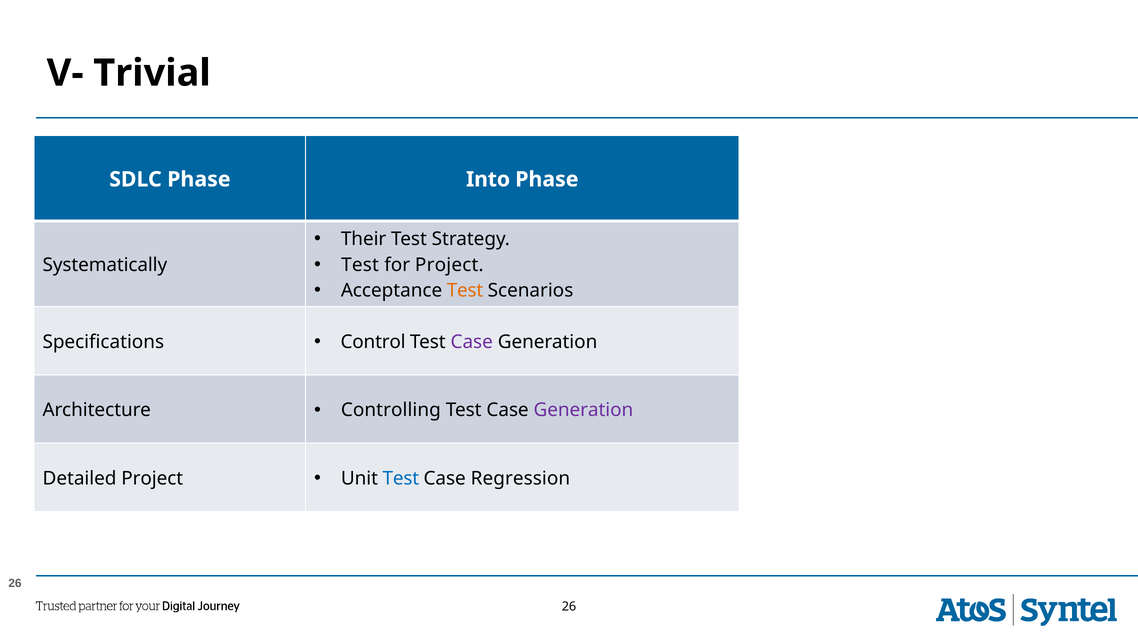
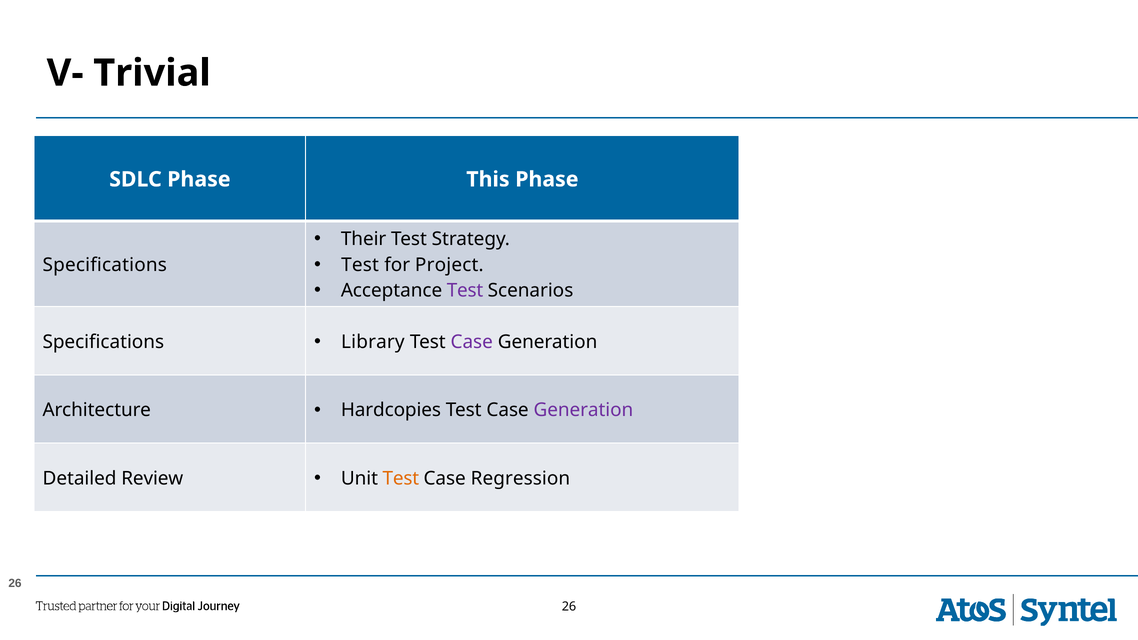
Into: Into -> This
Systematically at (105, 265): Systematically -> Specifications
Test at (465, 291) colour: orange -> purple
Control: Control -> Library
Controlling: Controlling -> Hardcopies
Detailed Project: Project -> Review
Test at (401, 478) colour: blue -> orange
